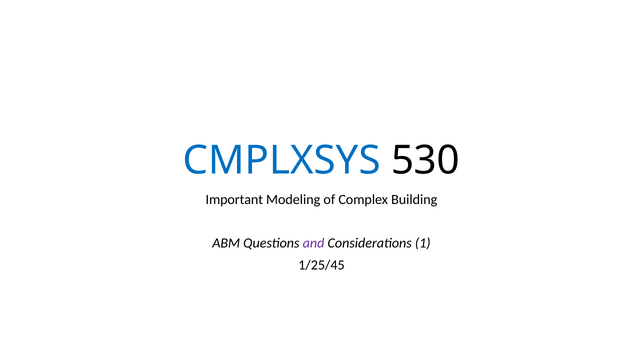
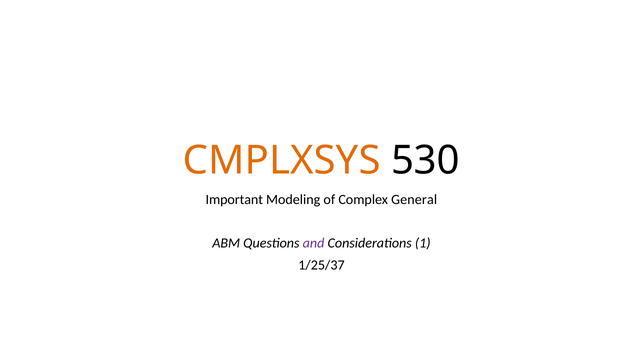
CMPLXSYS colour: blue -> orange
Building: Building -> General
1/25/45: 1/25/45 -> 1/25/37
